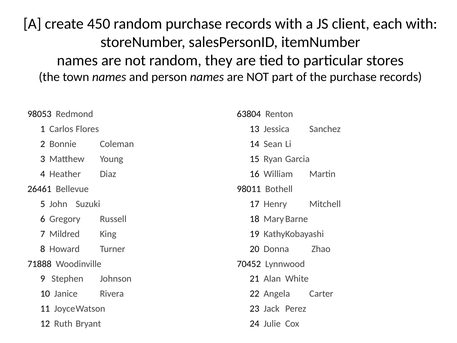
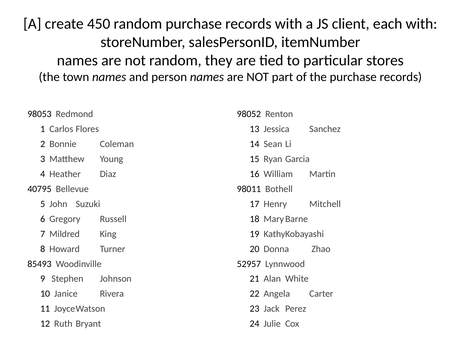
63804: 63804 -> 98052
26461: 26461 -> 40795
71888: 71888 -> 85493
70452: 70452 -> 52957
